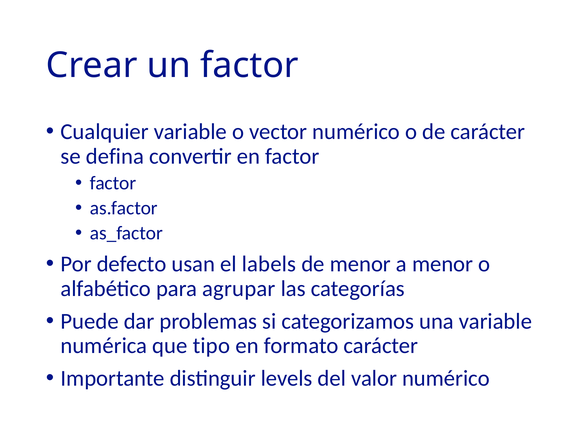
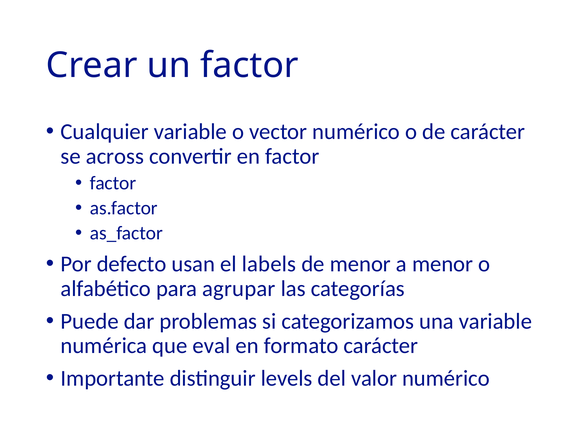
defina: defina -> across
tipo: tipo -> eval
